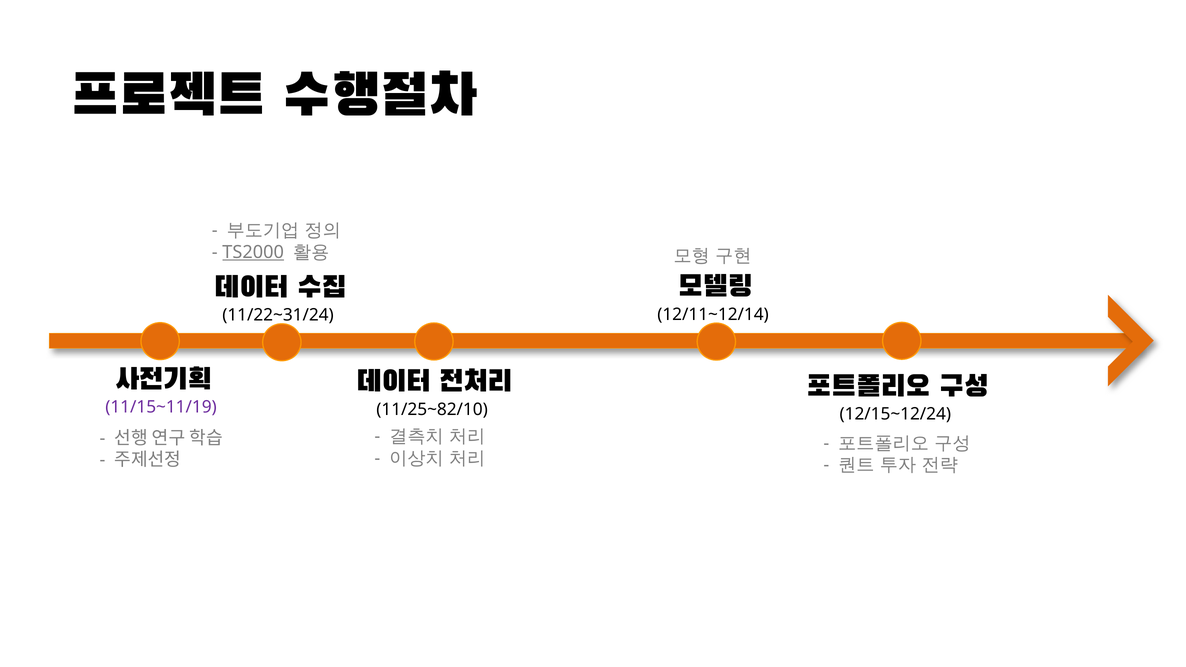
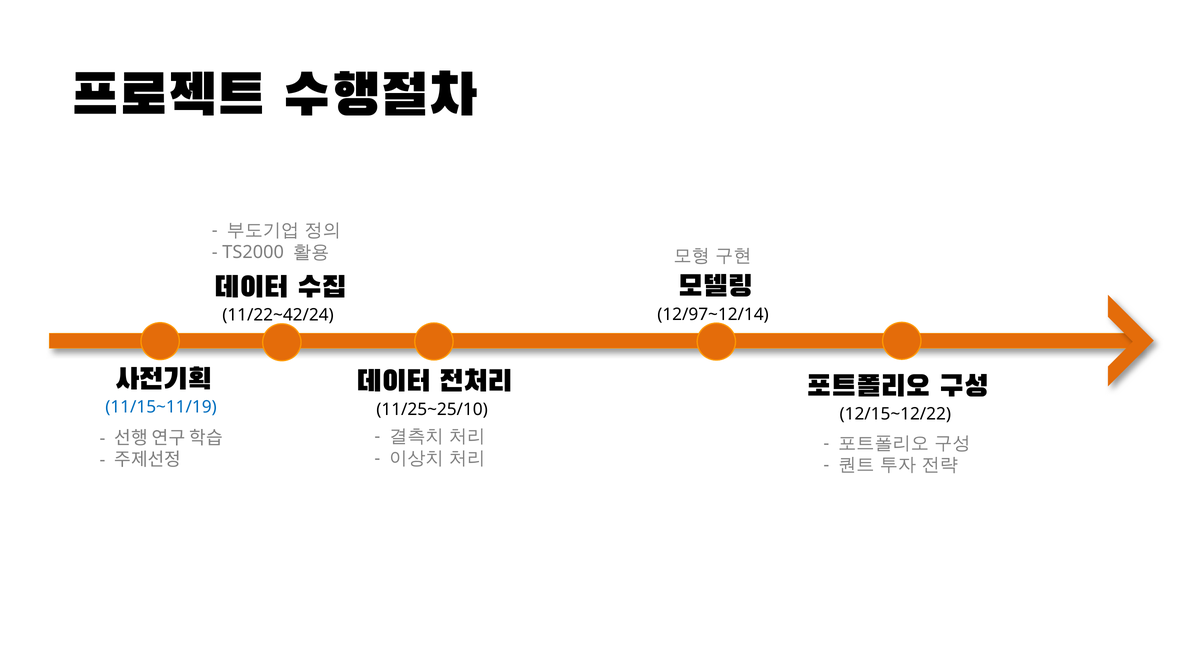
TS2000 underline: present -> none
12/11~12/14: 12/11~12/14 -> 12/97~12/14
11/22~31/24: 11/22~31/24 -> 11/22~42/24
11/15~11/19 colour: purple -> blue
11/25~82/10: 11/25~82/10 -> 11/25~25/10
12/15~12/24: 12/15~12/24 -> 12/15~12/22
